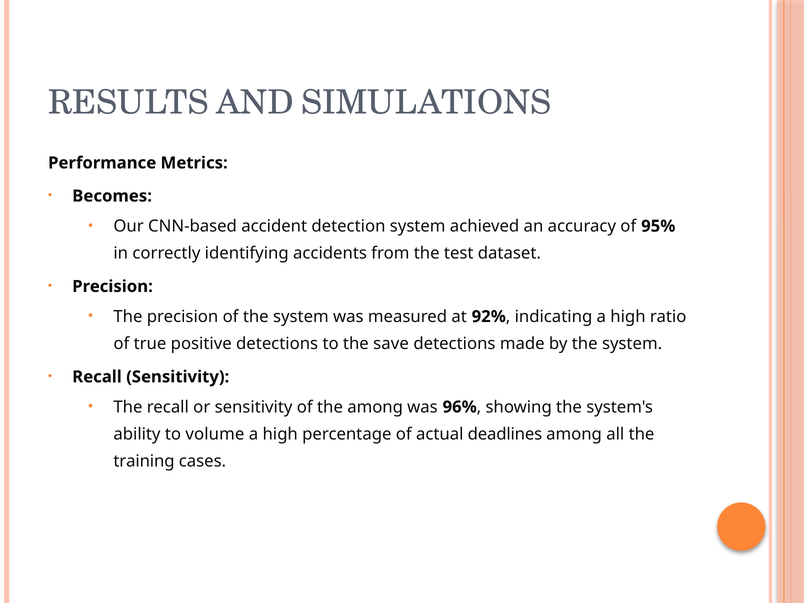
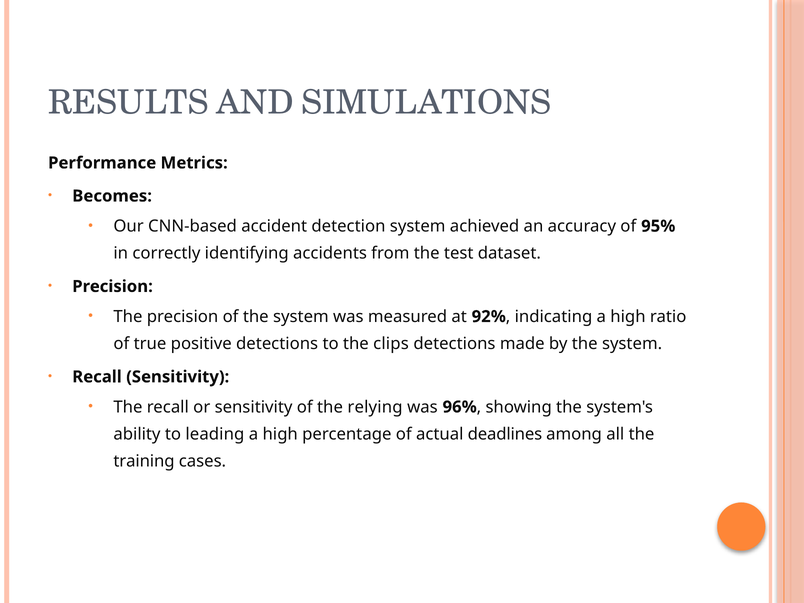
save: save -> clips
the among: among -> relying
volume: volume -> leading
